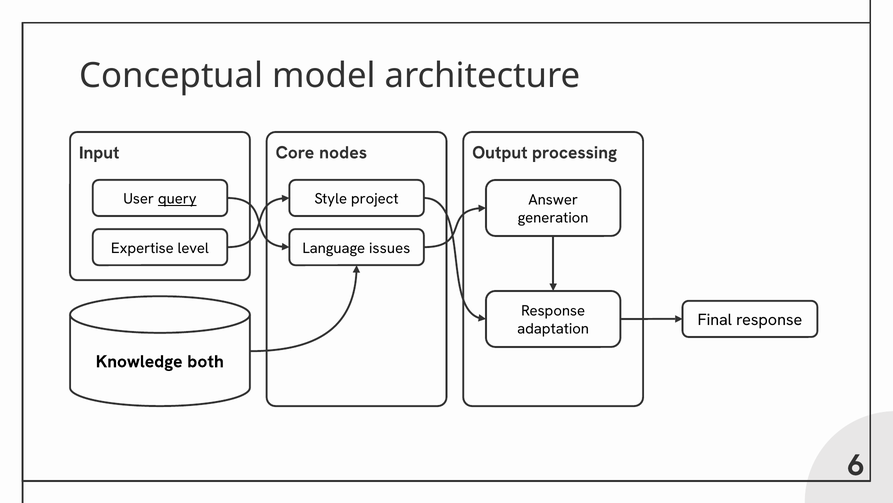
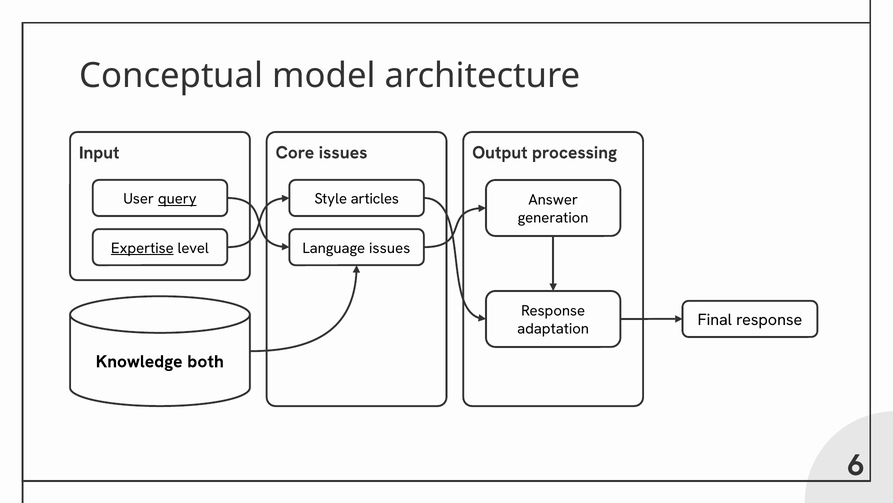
Core nodes: nodes -> issues
project: project -> articles
Expertise underline: none -> present
